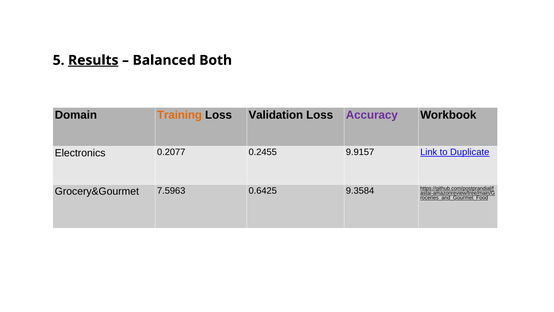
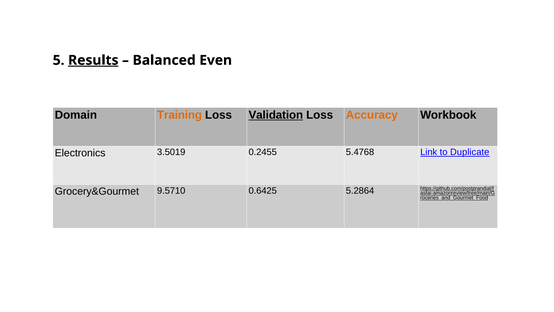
Both: Both -> Even
Validation underline: none -> present
Accuracy colour: purple -> orange
0.2077: 0.2077 -> 3.5019
9.9157: 9.9157 -> 5.4768
7.5963: 7.5963 -> 9.5710
9.3584: 9.3584 -> 5.2864
